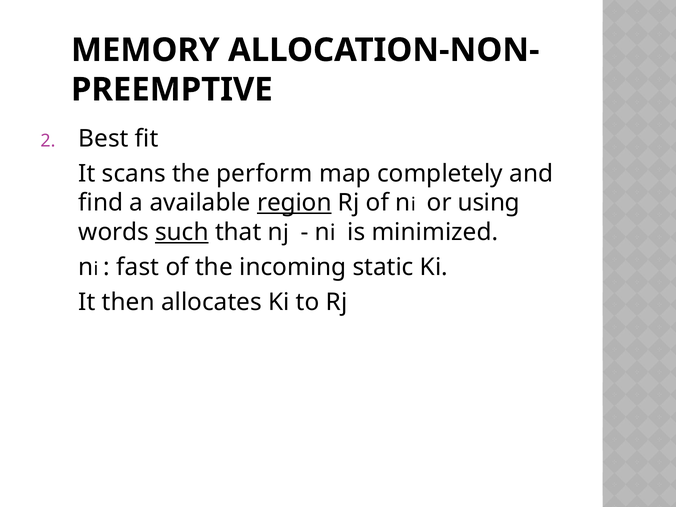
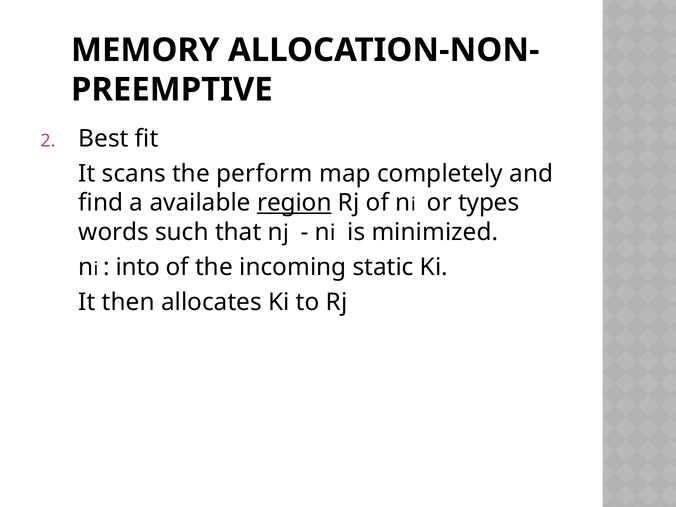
using: using -> types
such underline: present -> none
fast: fast -> into
